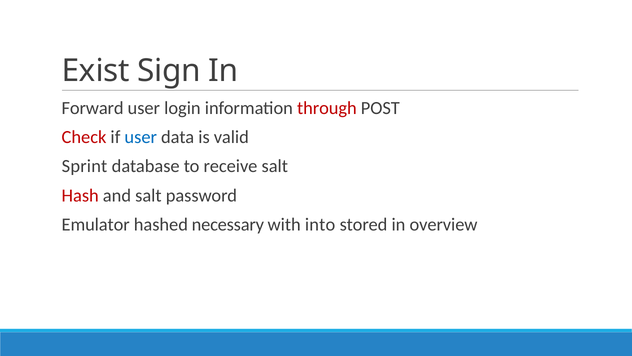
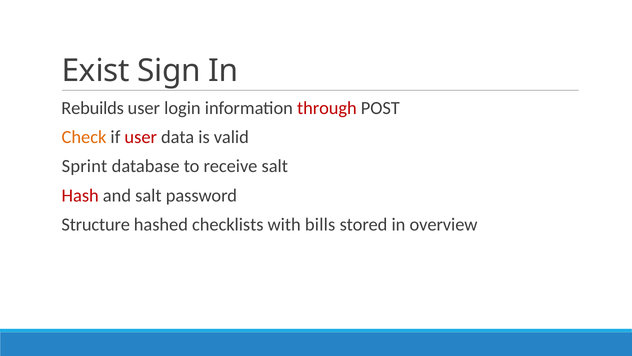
Forward: Forward -> Rebuilds
Check colour: red -> orange
user at (141, 137) colour: blue -> red
Emulator: Emulator -> Structure
necessary: necessary -> checklists
into: into -> bills
